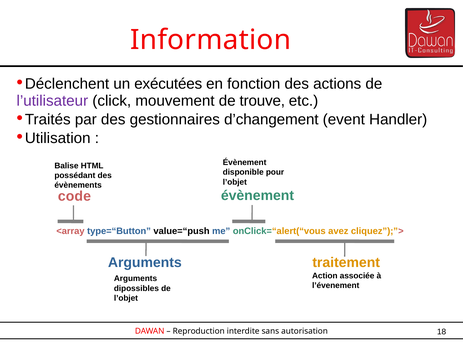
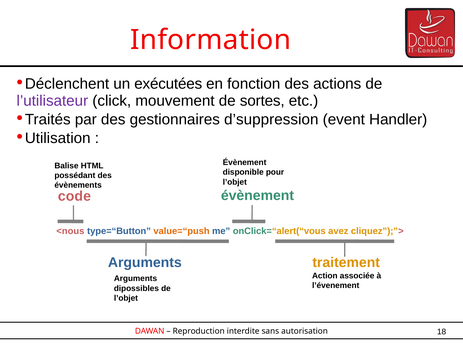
trouve: trouve -> sortes
d’changement: d’changement -> d’suppression
<array: <array -> <nous
value=“push colour: black -> orange
